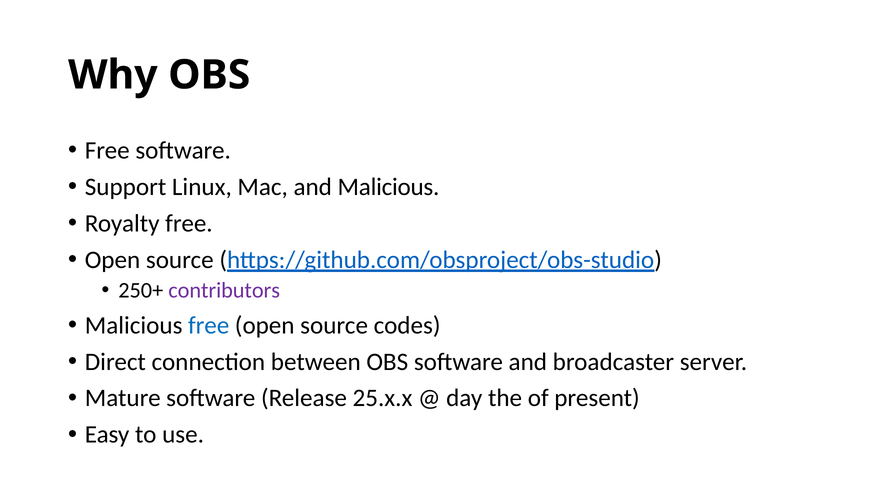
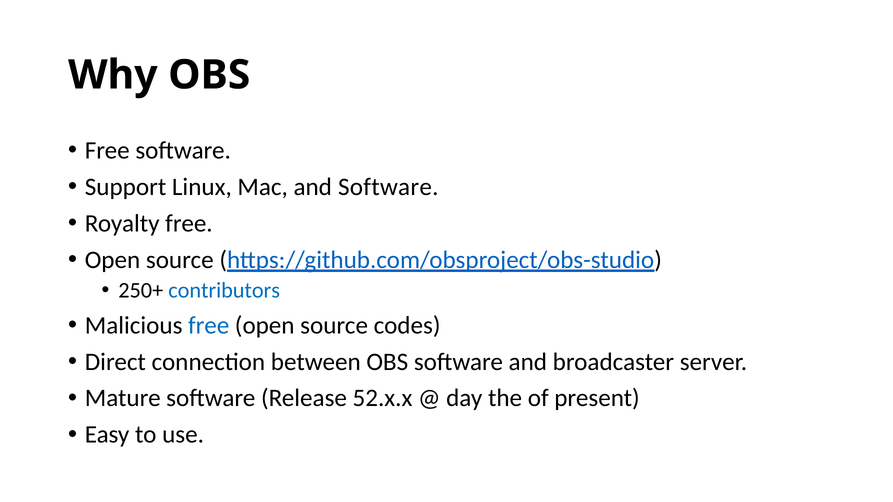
and Malicious: Malicious -> Software
contributors colour: purple -> blue
25.x.x: 25.x.x -> 52.x.x
